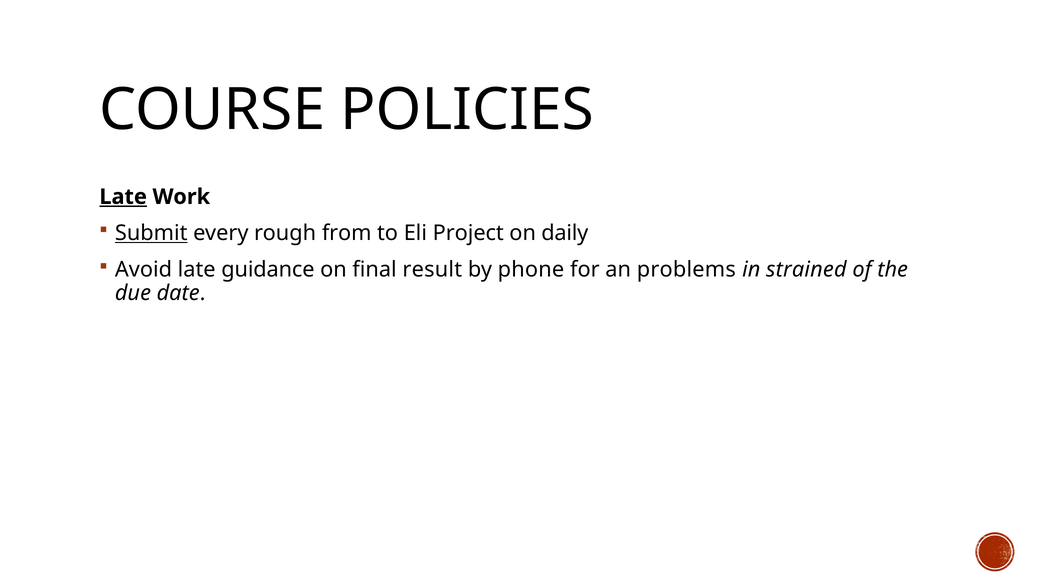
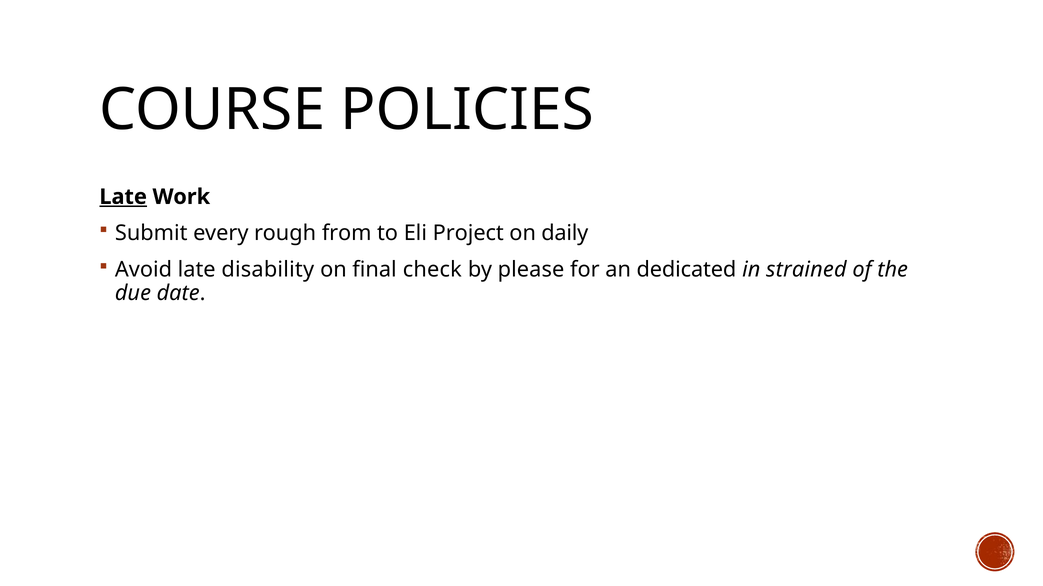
Submit underline: present -> none
guidance: guidance -> disability
result: result -> check
phone: phone -> please
problems: problems -> dedicated
